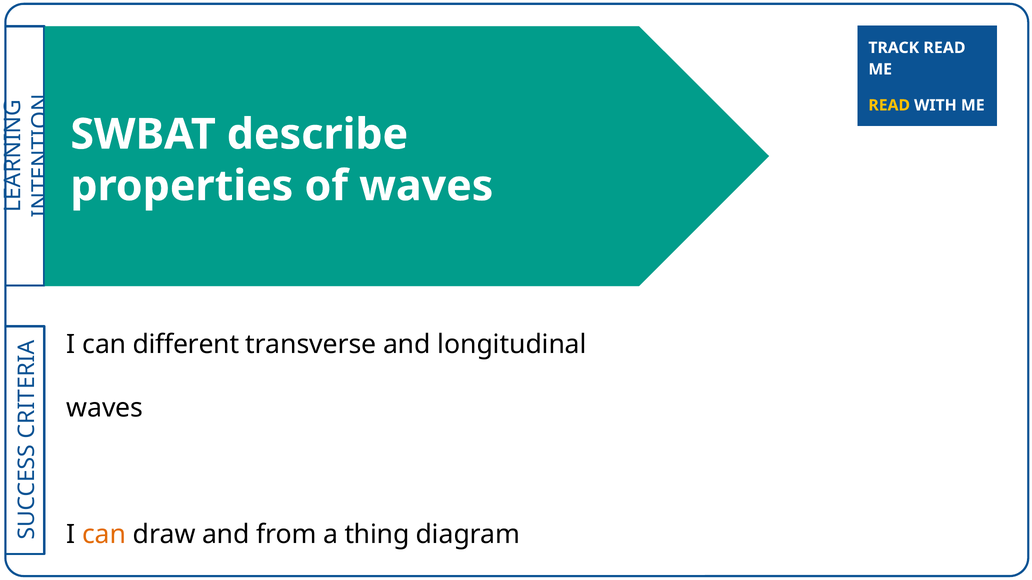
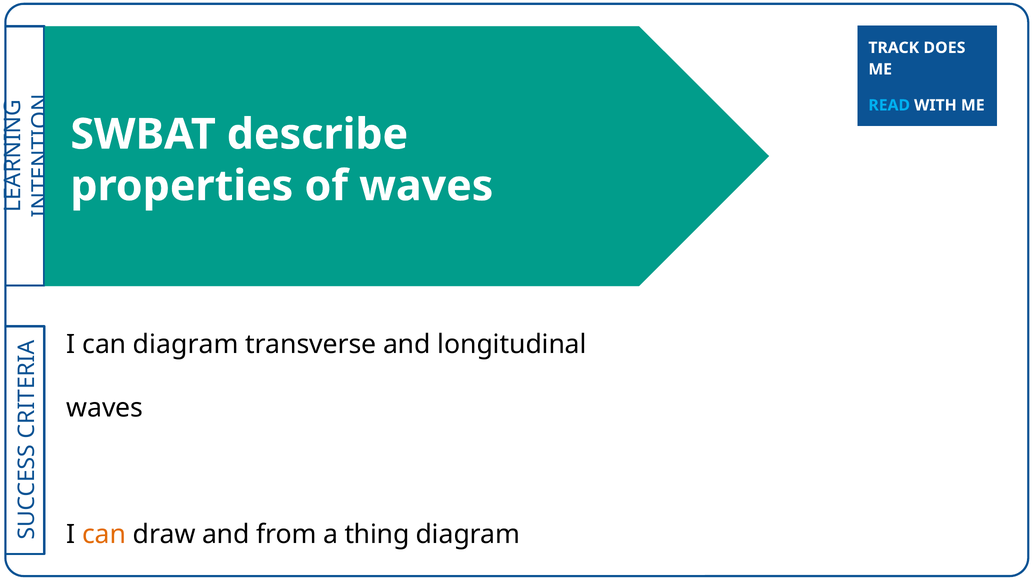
TRACK READ: READ -> DOES
READ at (889, 105) colour: yellow -> light blue
can different: different -> diagram
